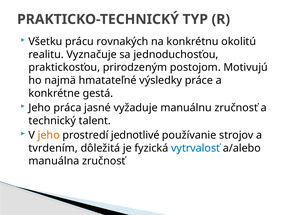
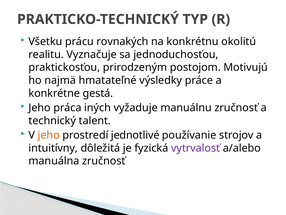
jasné: jasné -> iných
tvrdením: tvrdením -> intuitívny
vytrvalosť colour: blue -> purple
